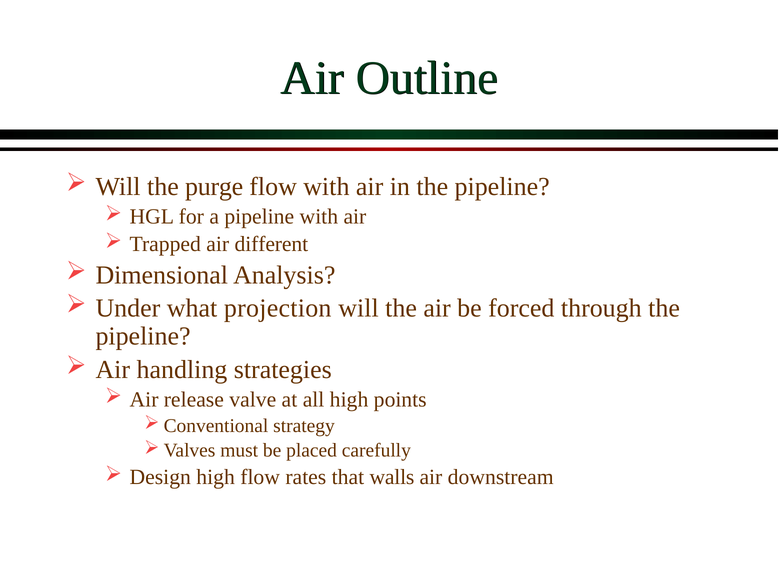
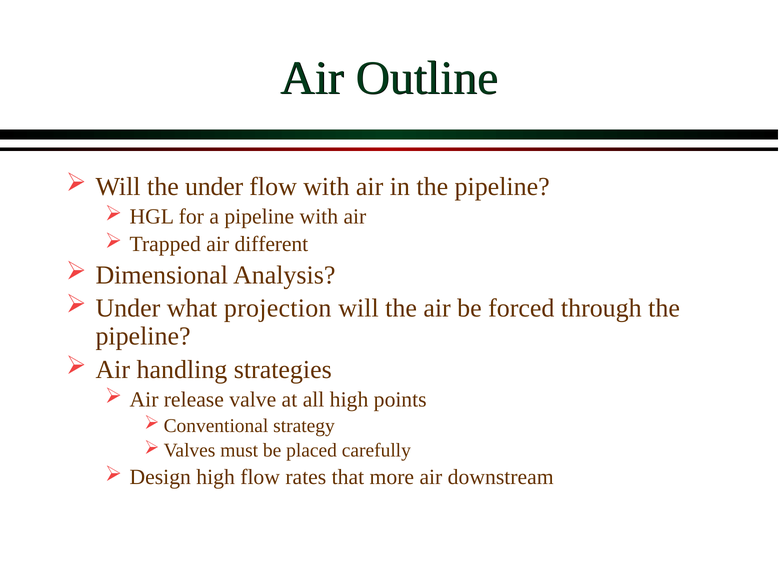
the purge: purge -> under
walls: walls -> more
